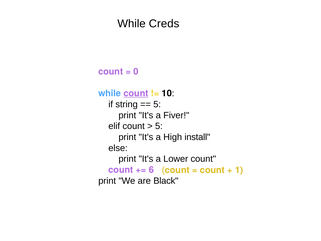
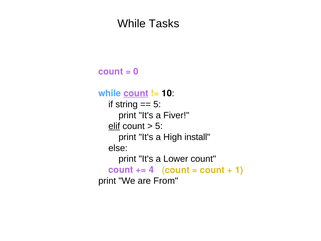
Creds: Creds -> Tasks
elif underline: none -> present
6: 6 -> 4
Black: Black -> From
